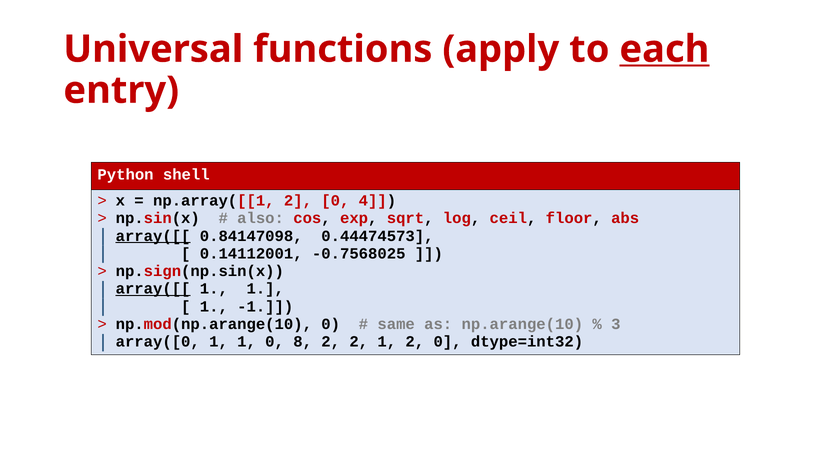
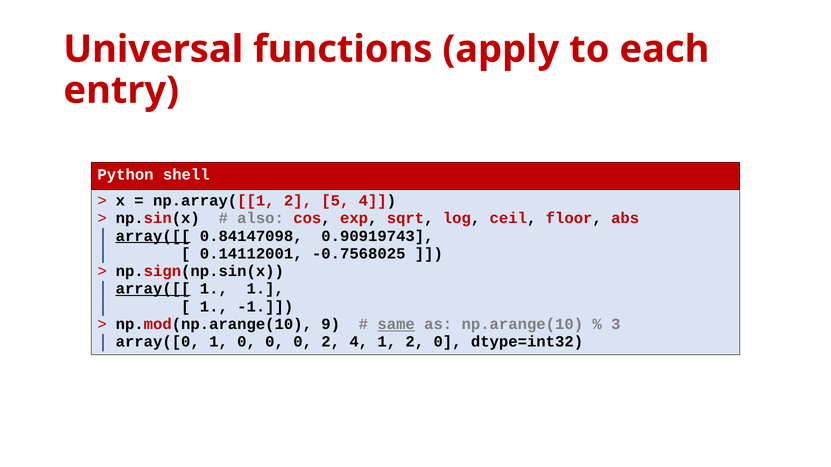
each underline: present -> none
np.array([[1 2 0: 0 -> 5
0.44474573: 0.44474573 -> 0.90919743
np.mod(np.arange(10 0: 0 -> 9
same underline: none -> present
array([0 1 1: 1 -> 0
8 at (303, 342): 8 -> 0
2 2: 2 -> 4
